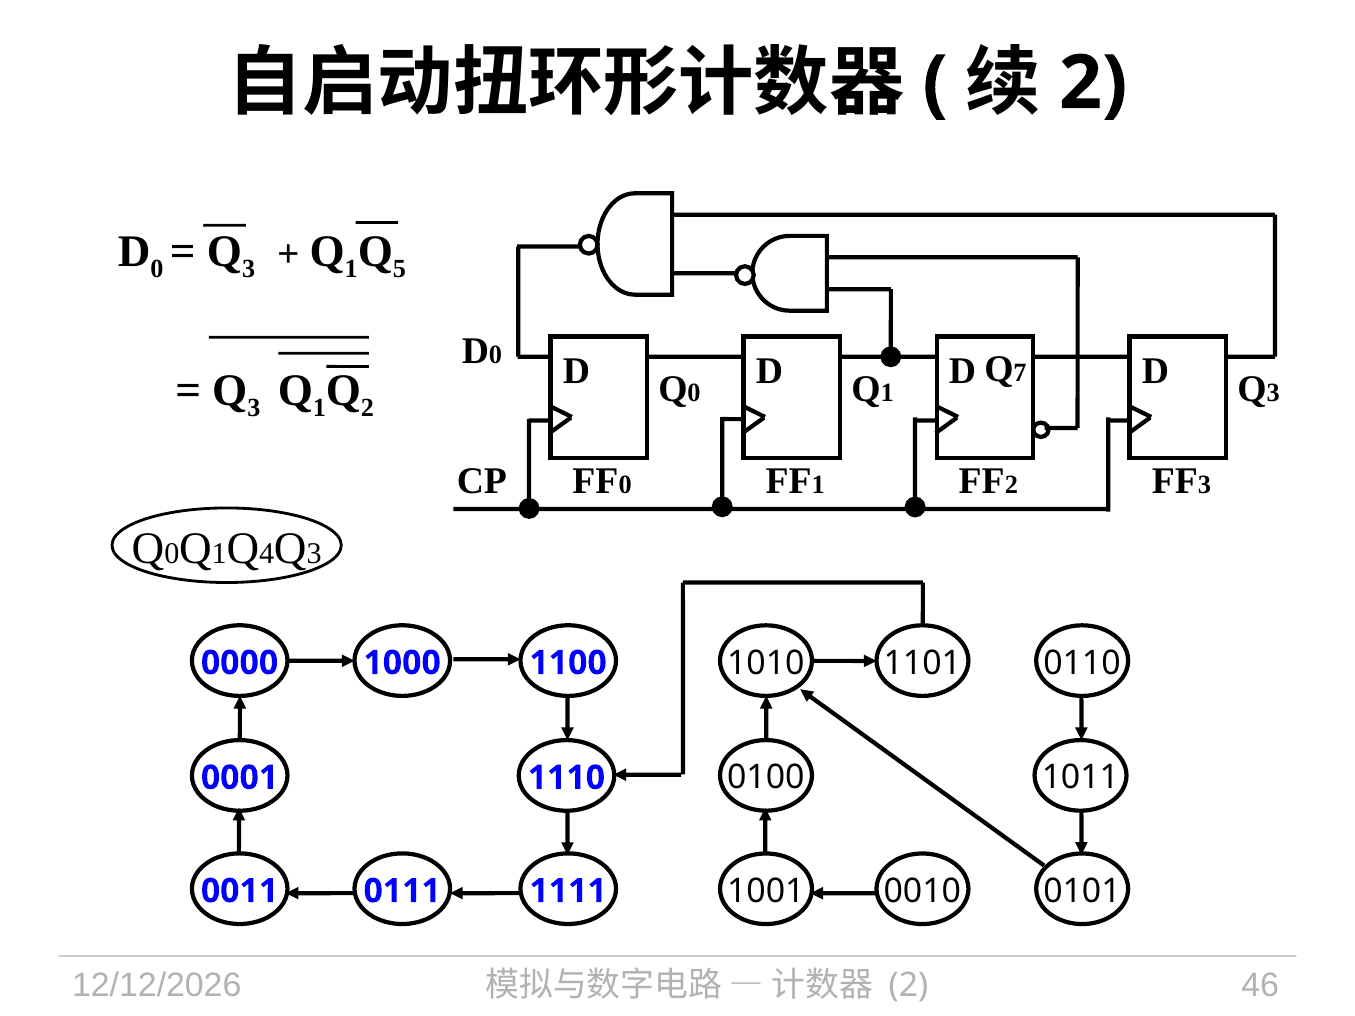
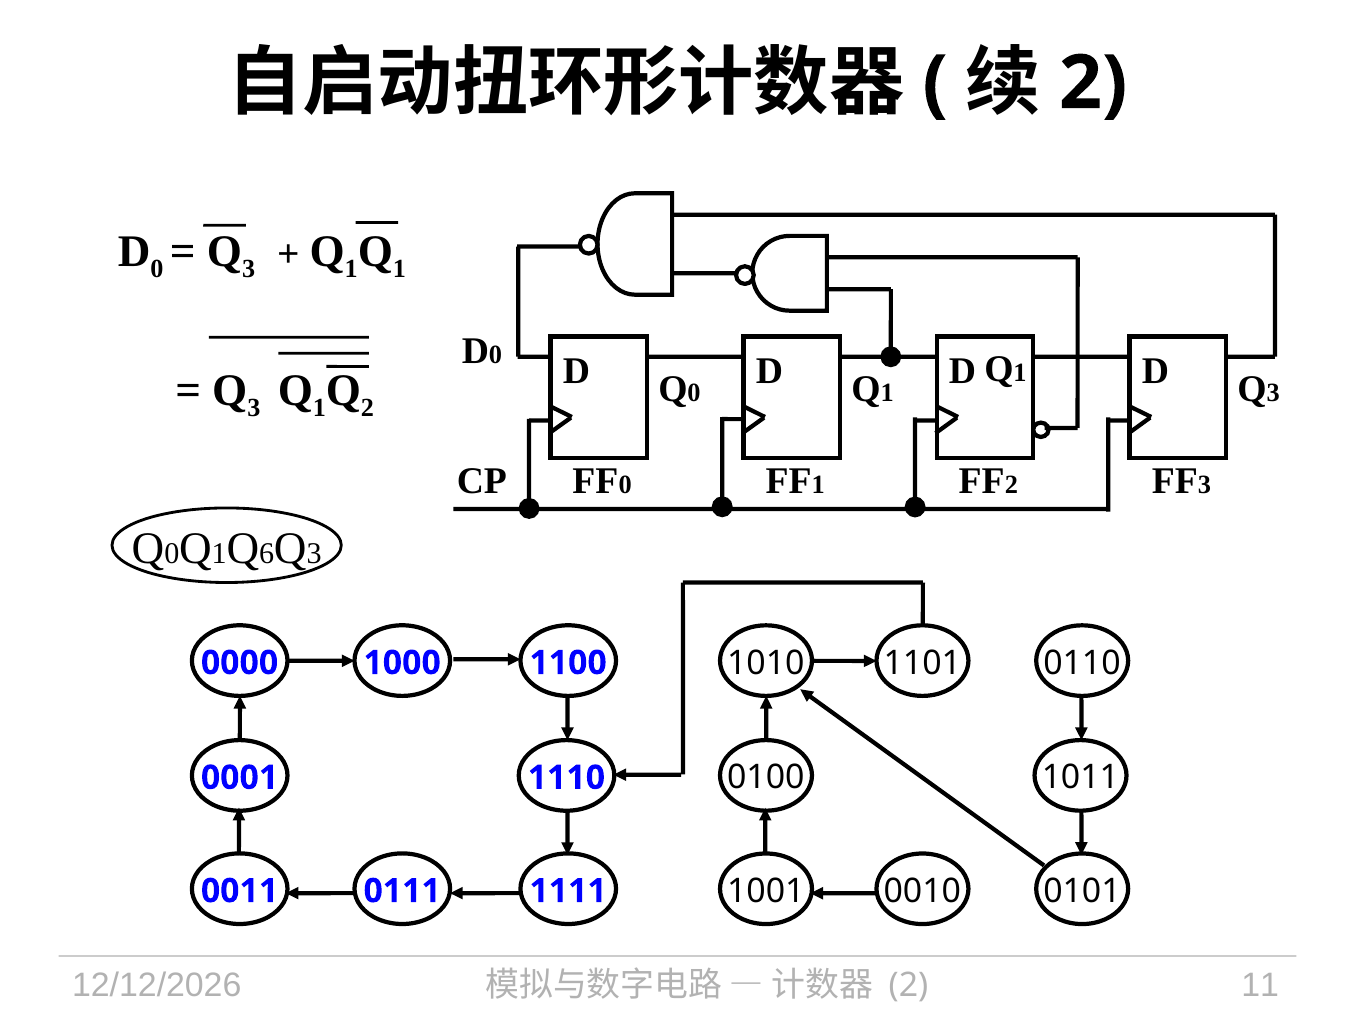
5 at (399, 269): 5 -> 1
7 at (1020, 373): 7 -> 1
4: 4 -> 6
46: 46 -> 11
